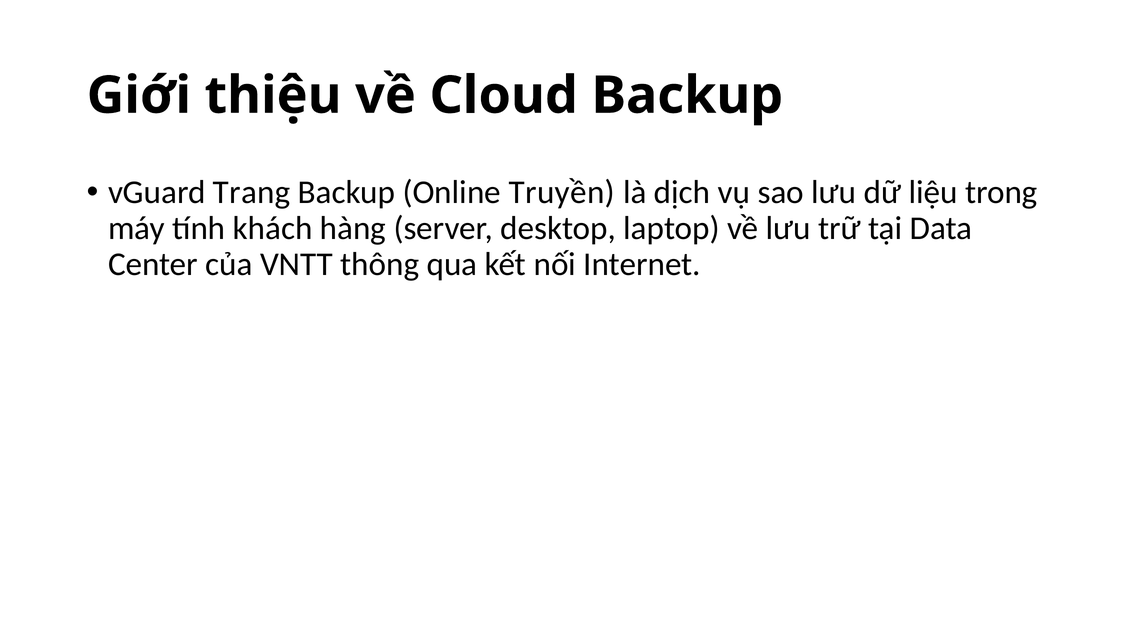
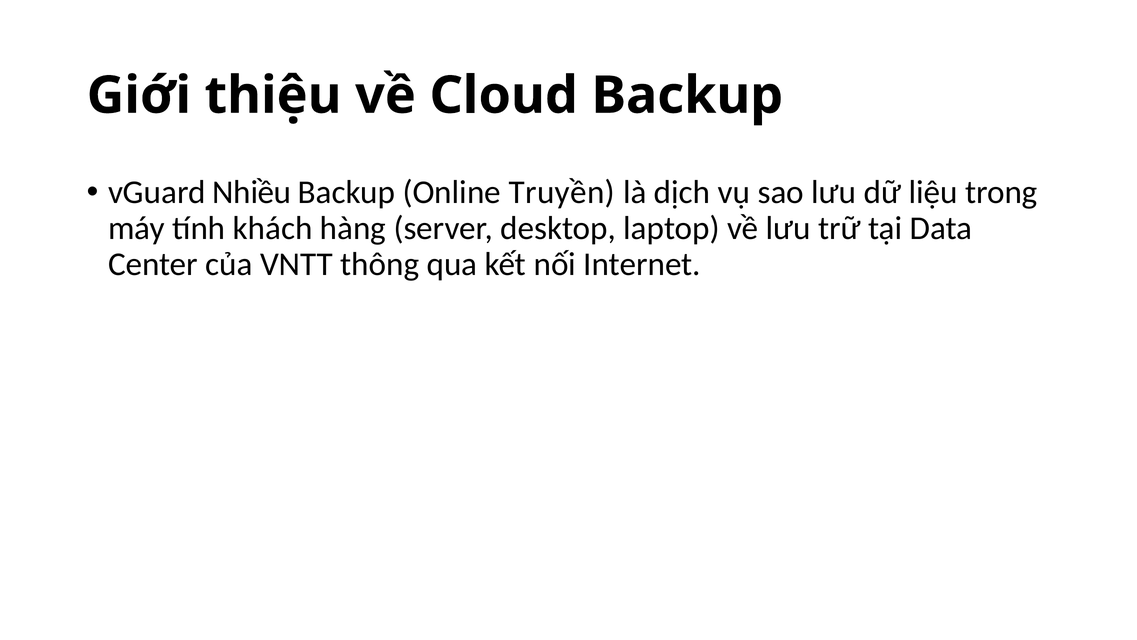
Trang: Trang -> Nhiều
